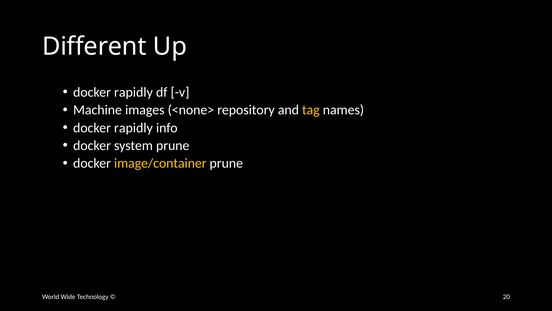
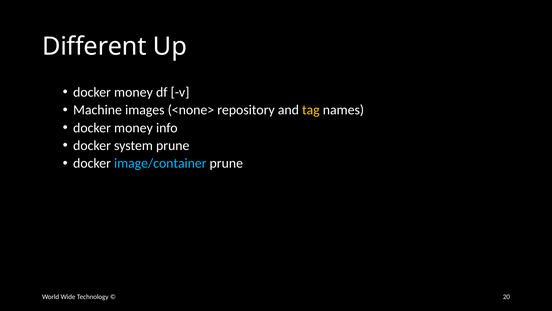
rapidly at (133, 92): rapidly -> money
rapidly at (133, 128): rapidly -> money
image/container colour: yellow -> light blue
